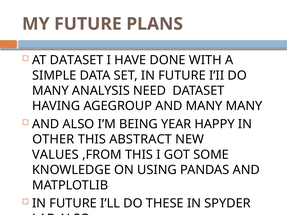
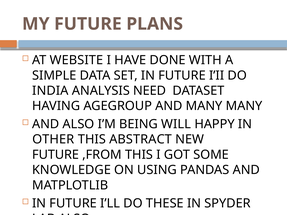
AT DATASET: DATASET -> WEBSITE
MANY at (50, 91): MANY -> INDIA
YEAR: YEAR -> WILL
VALUES at (55, 155): VALUES -> FUTURE
